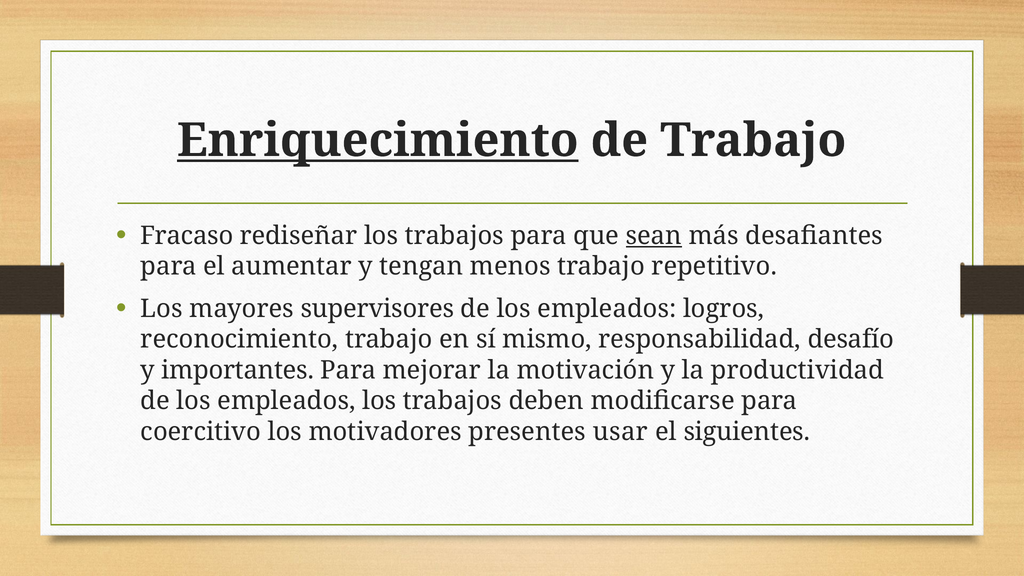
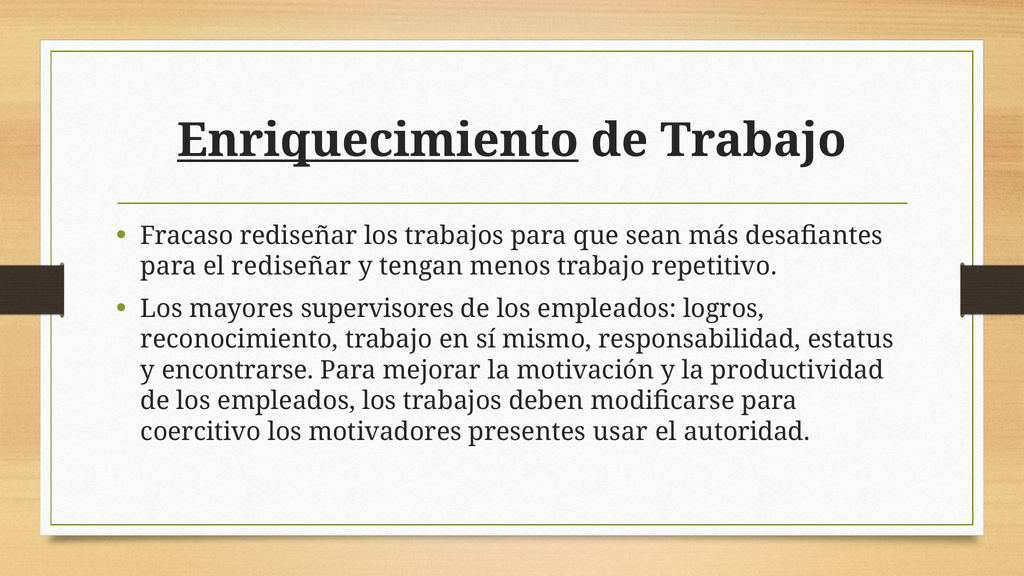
sean underline: present -> none
el aumentar: aumentar -> rediseñar
desafío: desafío -> estatus
importantes: importantes -> encontrarse
siguientes: siguientes -> autoridad
